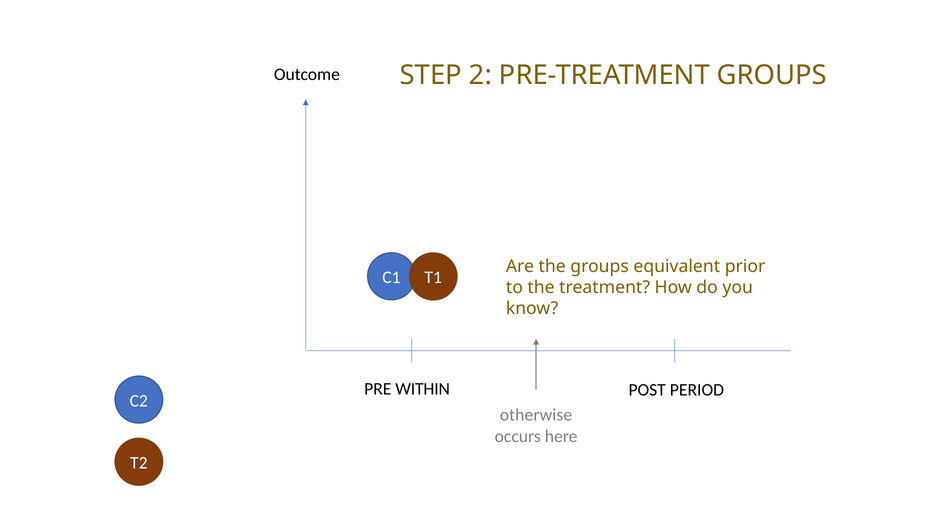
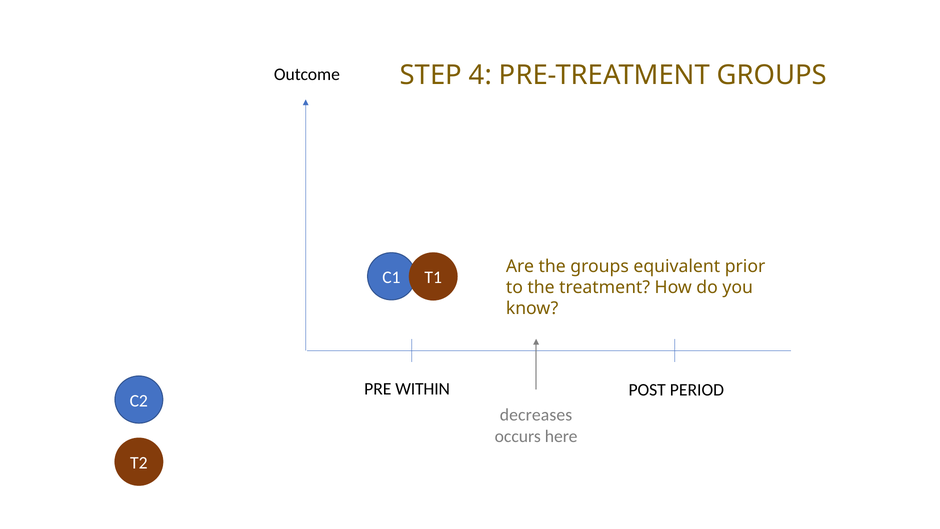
2: 2 -> 4
otherwise: otherwise -> decreases
